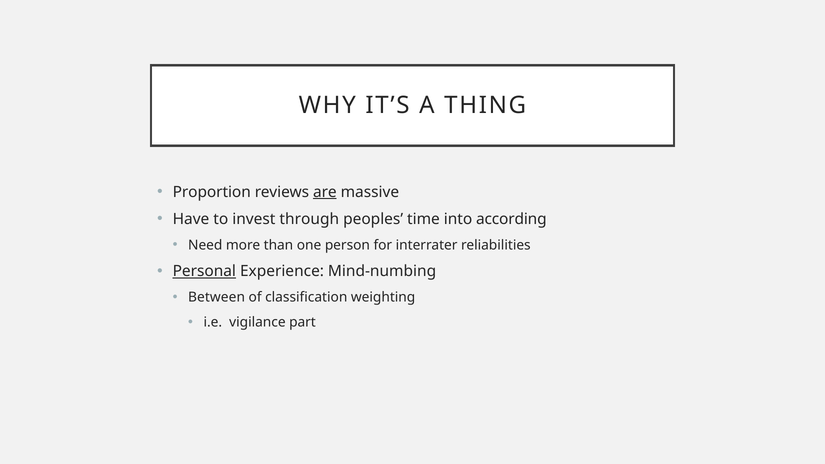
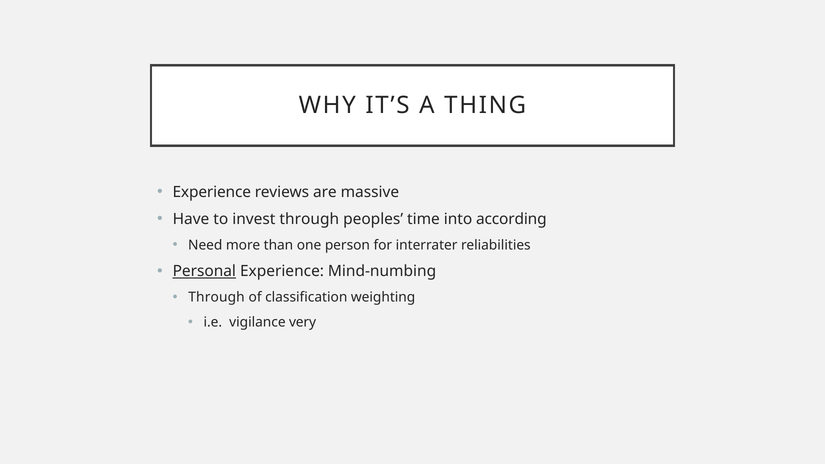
Proportion at (212, 192): Proportion -> Experience
are underline: present -> none
Between at (217, 297): Between -> Through
part: part -> very
